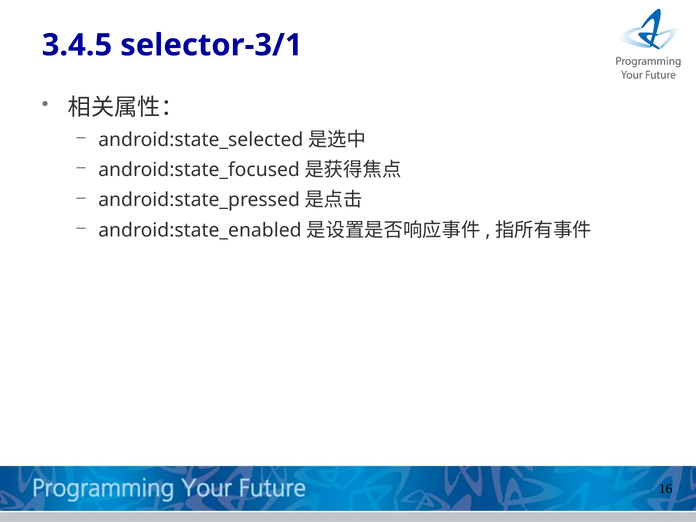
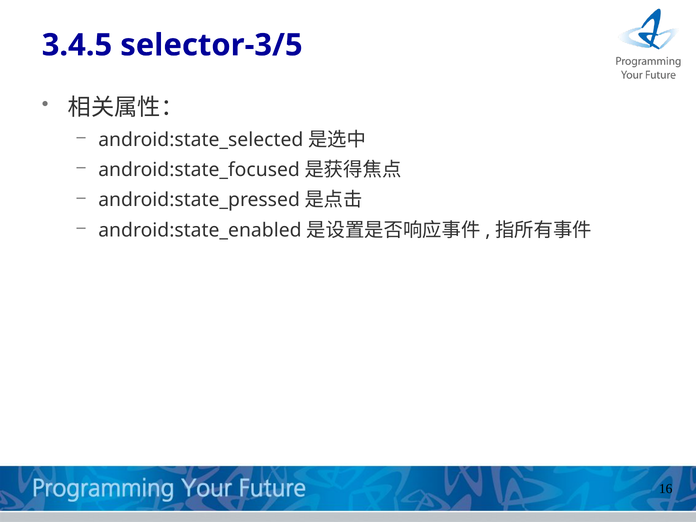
selector-3/1: selector-3/1 -> selector-3/5
